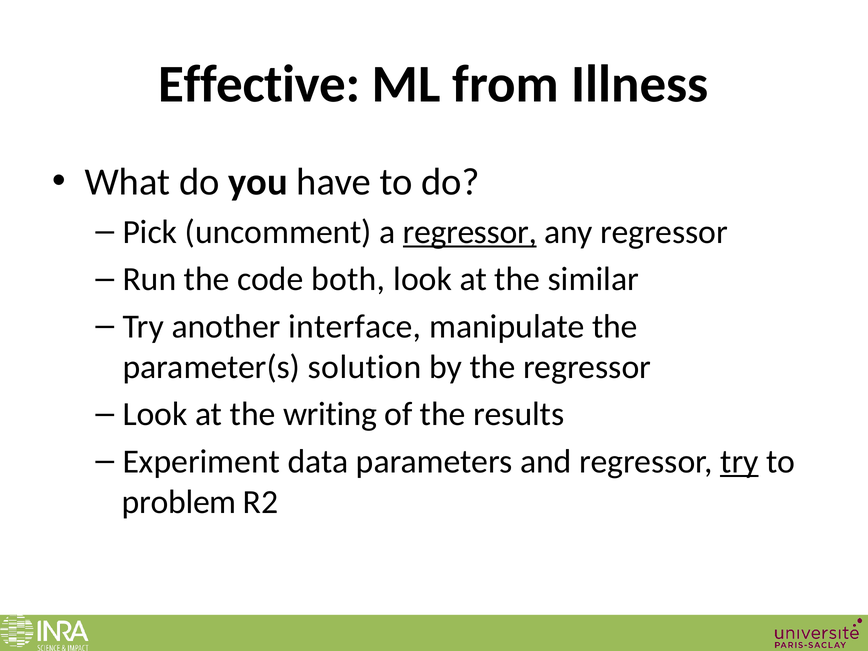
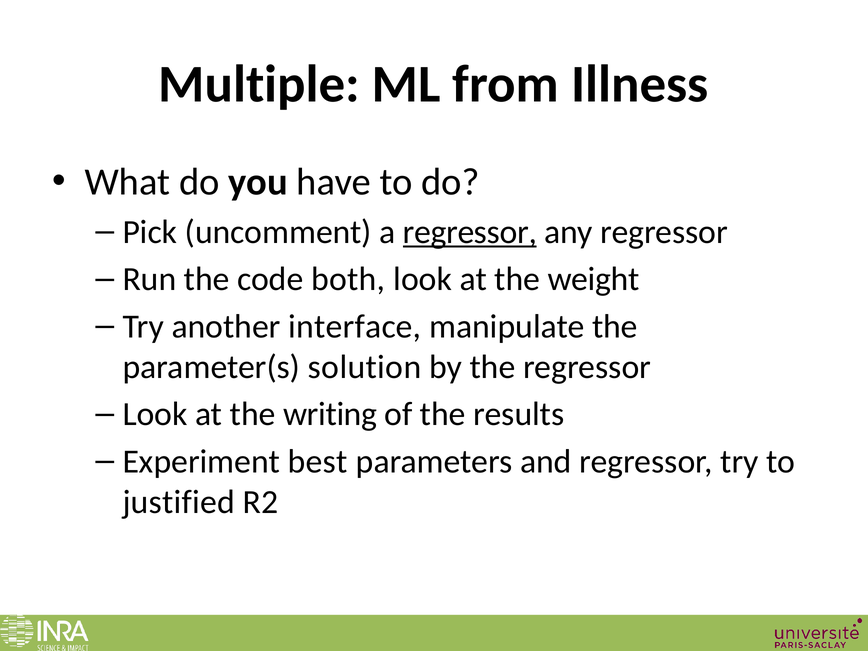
Effective: Effective -> Multiple
similar: similar -> weight
data: data -> best
try at (739, 462) underline: present -> none
problem: problem -> justified
